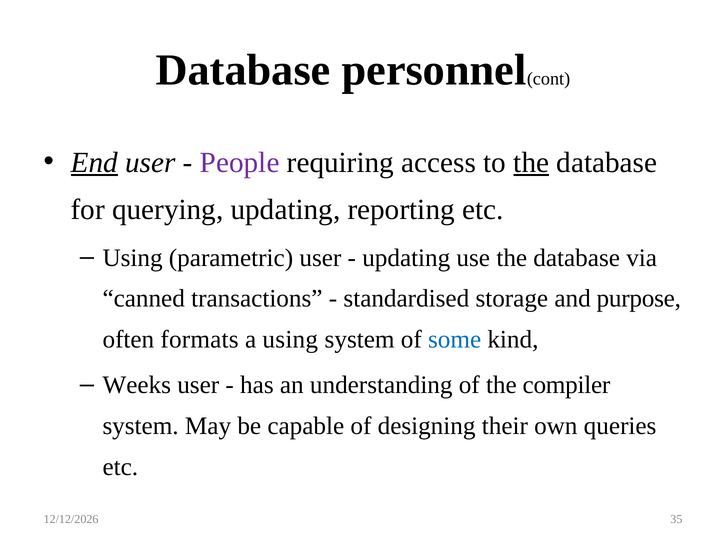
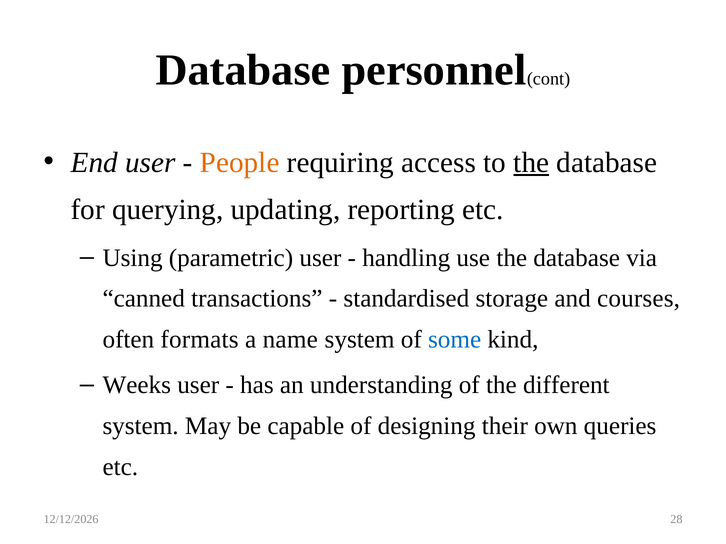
End underline: present -> none
People colour: purple -> orange
updating at (406, 258): updating -> handling
purpose: purpose -> courses
a using: using -> name
compiler: compiler -> different
35: 35 -> 28
